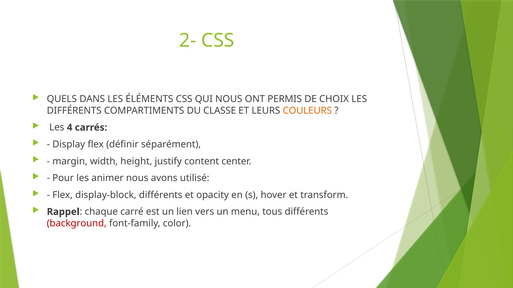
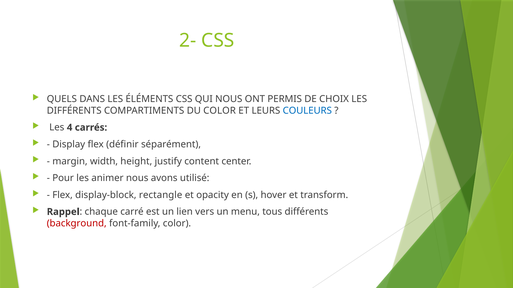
DU CLASSE: CLASSE -> COLOR
COULEURS colour: orange -> blue
display-block différents: différents -> rectangle
